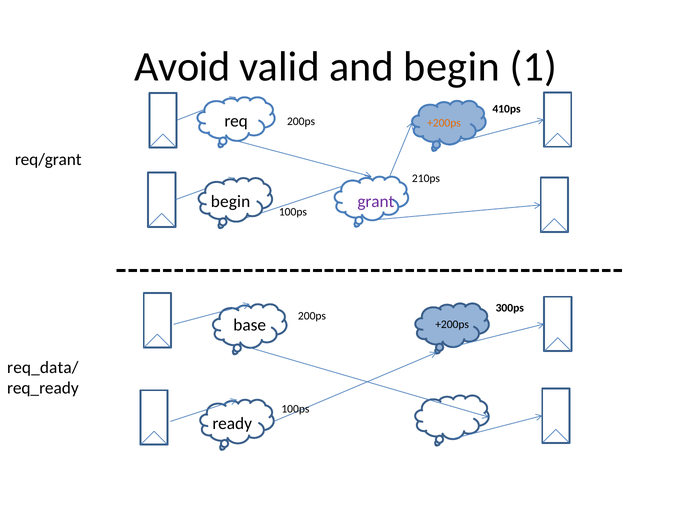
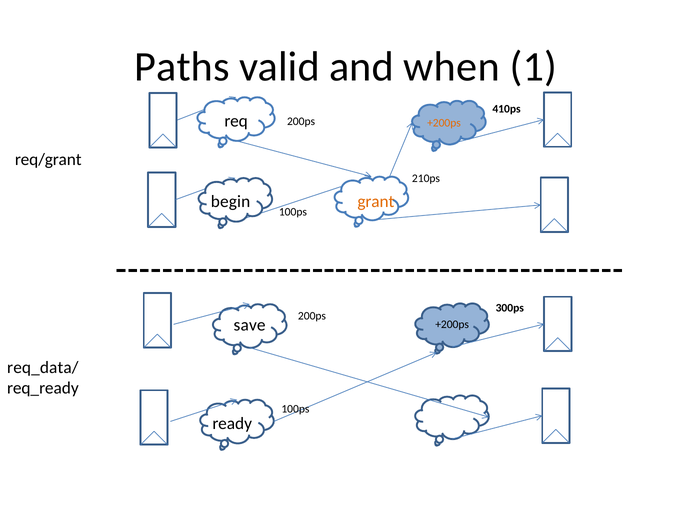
Avoid: Avoid -> Paths
and begin: begin -> when
grant colour: purple -> orange
base: base -> save
